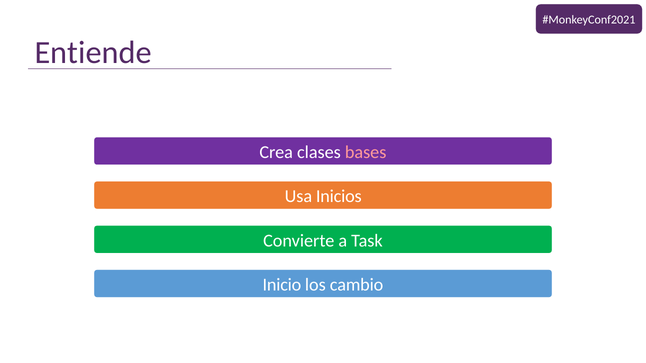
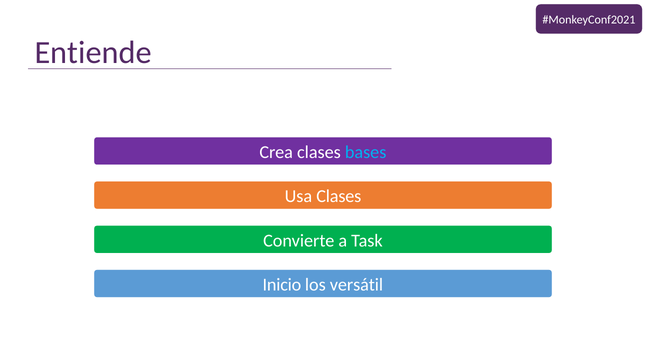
bases colour: pink -> light blue
Usa Inicios: Inicios -> Clases
cambio: cambio -> versátil
